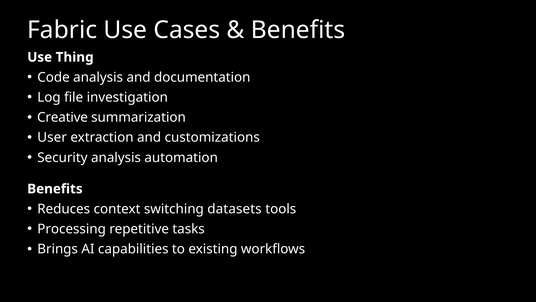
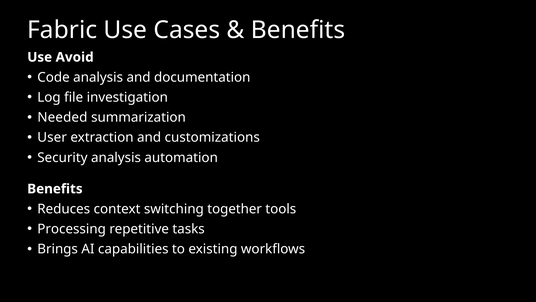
Thing: Thing -> Avoid
Creative: Creative -> Needed
datasets: datasets -> together
